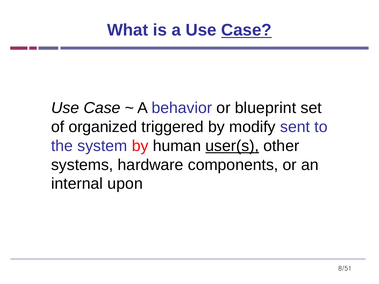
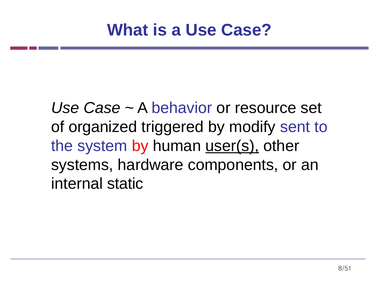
Case at (246, 30) underline: present -> none
blueprint: blueprint -> resource
upon: upon -> static
